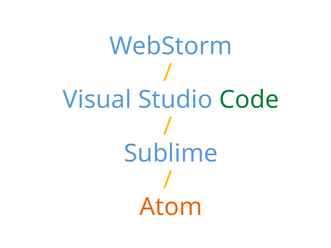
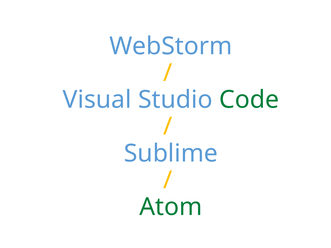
Atom colour: orange -> green
